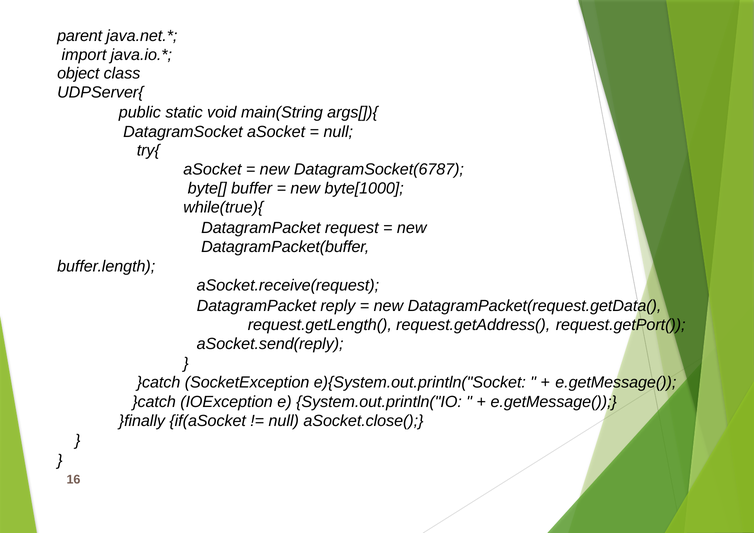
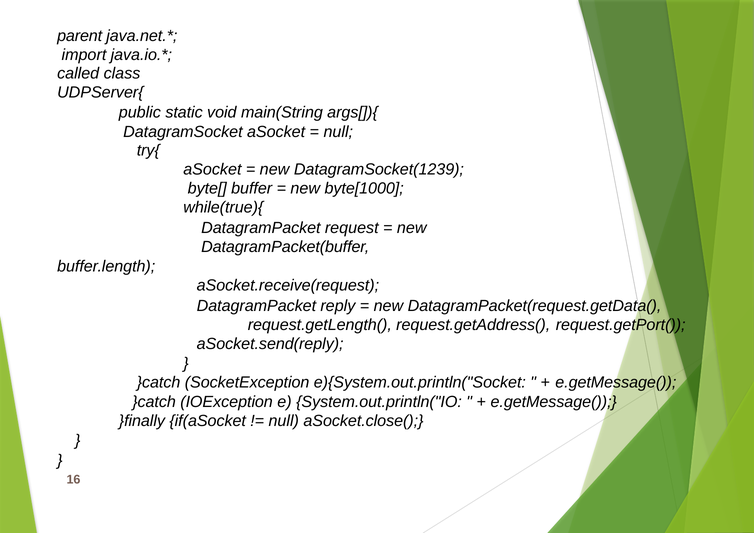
object: object -> called
DatagramSocket(6787: DatagramSocket(6787 -> DatagramSocket(1239
